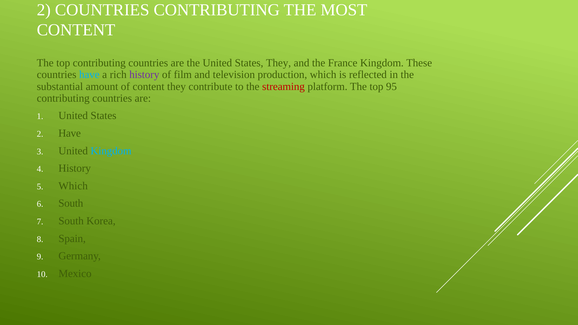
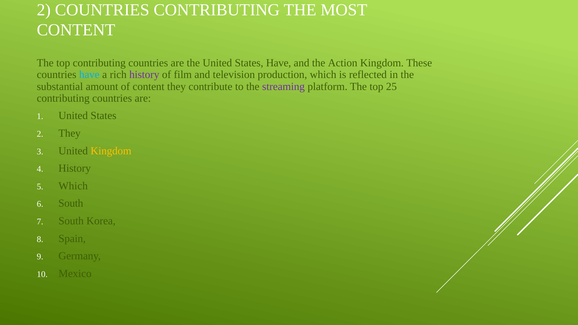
States They: They -> Have
France: France -> Action
streaming colour: red -> purple
95: 95 -> 25
2 Have: Have -> They
Kingdom at (111, 151) colour: light blue -> yellow
